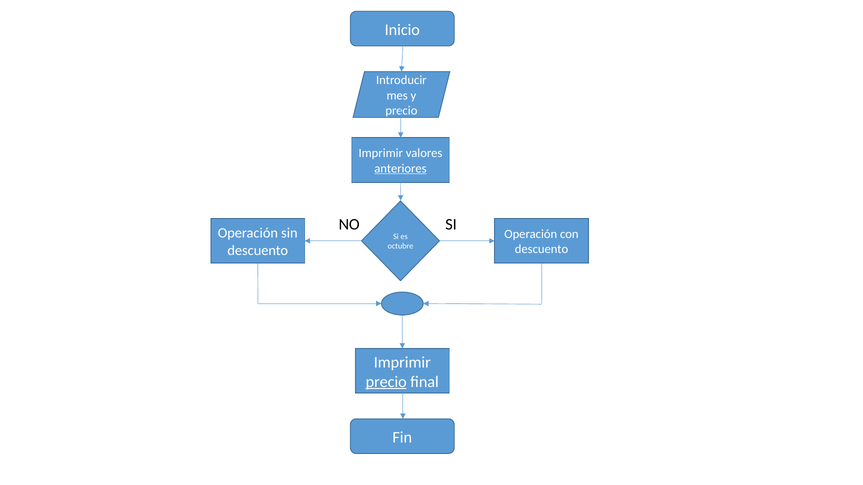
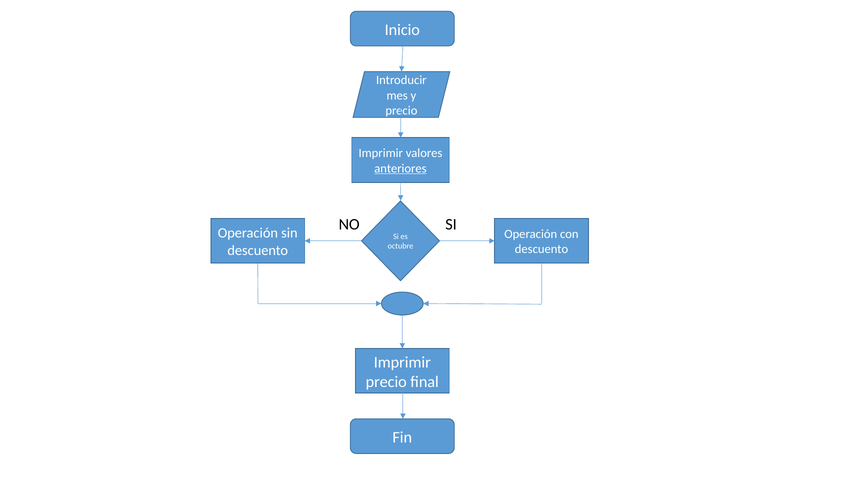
precio at (386, 382) underline: present -> none
